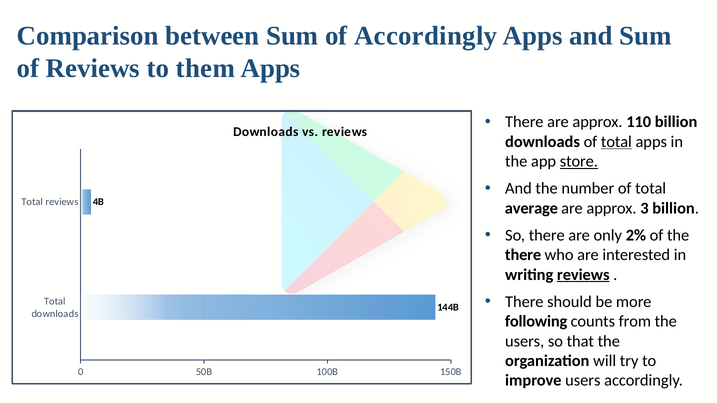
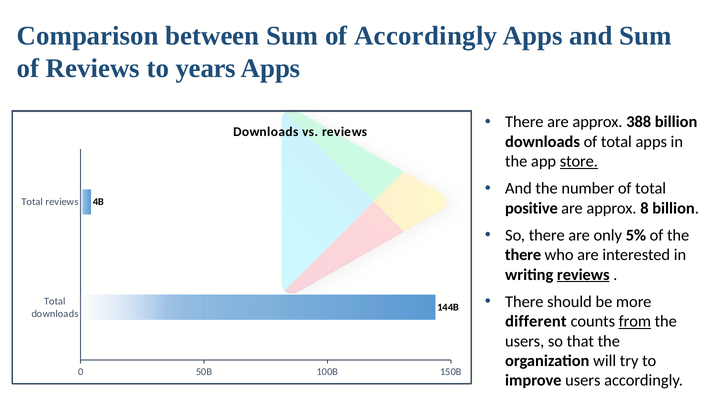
them: them -> years
110: 110 -> 388
total at (616, 142) underline: present -> none
average: average -> positive
3: 3 -> 8
2%: 2% -> 5%
following: following -> different
from underline: none -> present
